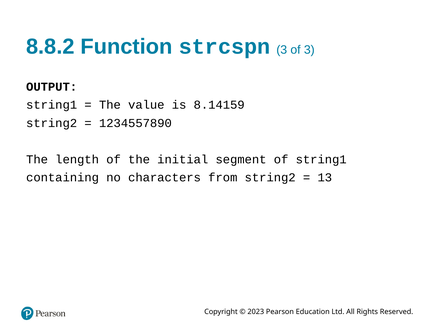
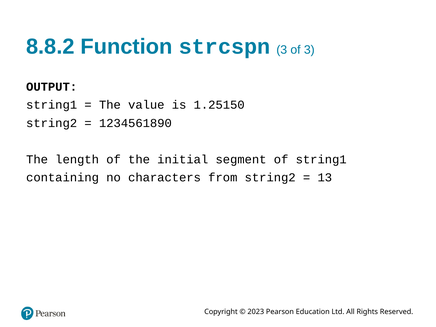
8.14159: 8.14159 -> 1.25150
1234557890: 1234557890 -> 1234561890
